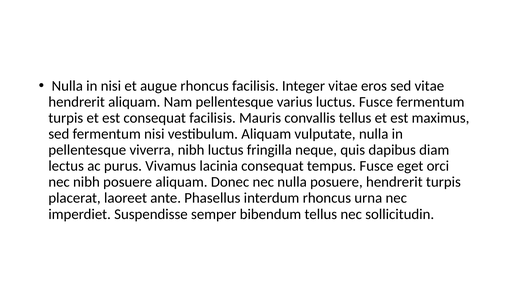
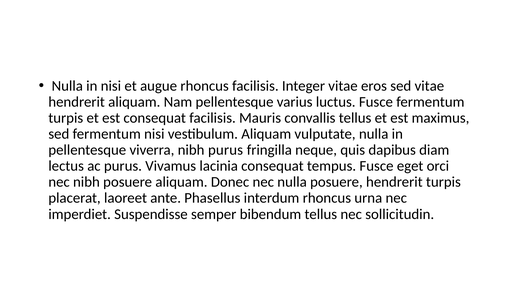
nibh luctus: luctus -> purus
